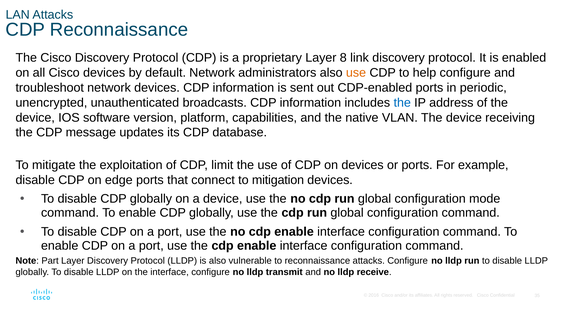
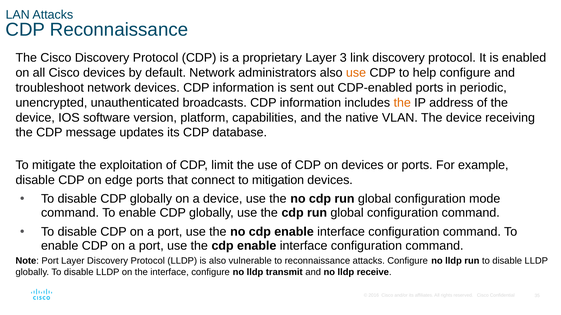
8: 8 -> 3
the at (402, 103) colour: blue -> orange
Note Part: Part -> Port
